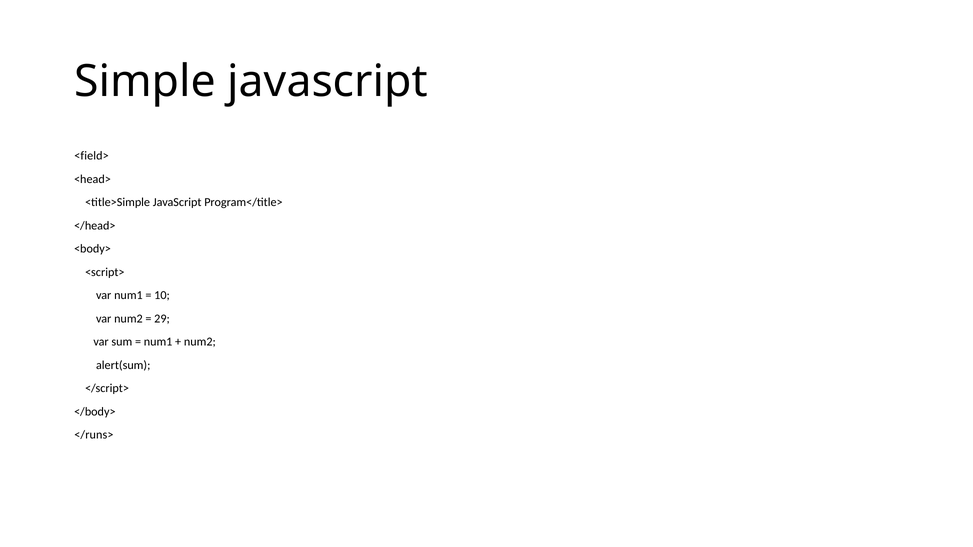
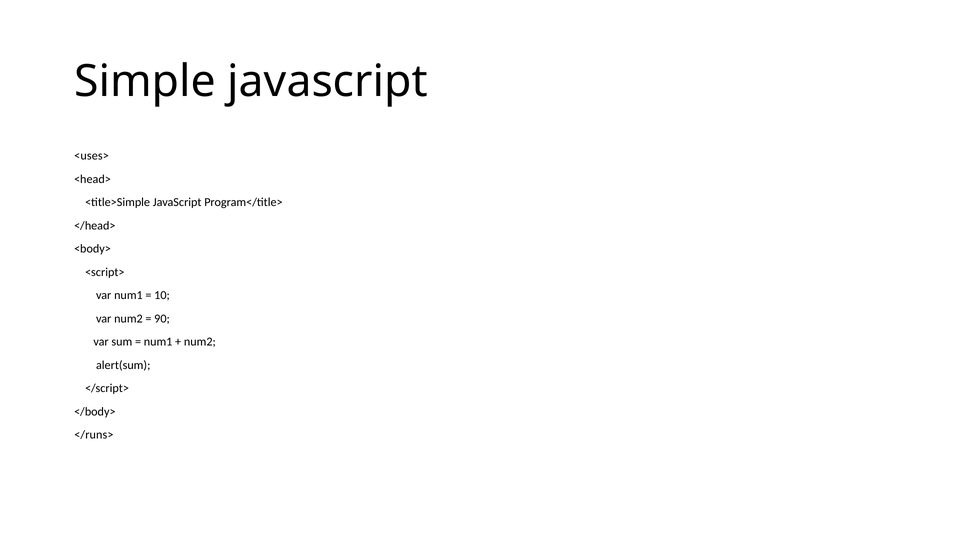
<field>: <field> -> <uses>
29: 29 -> 90
